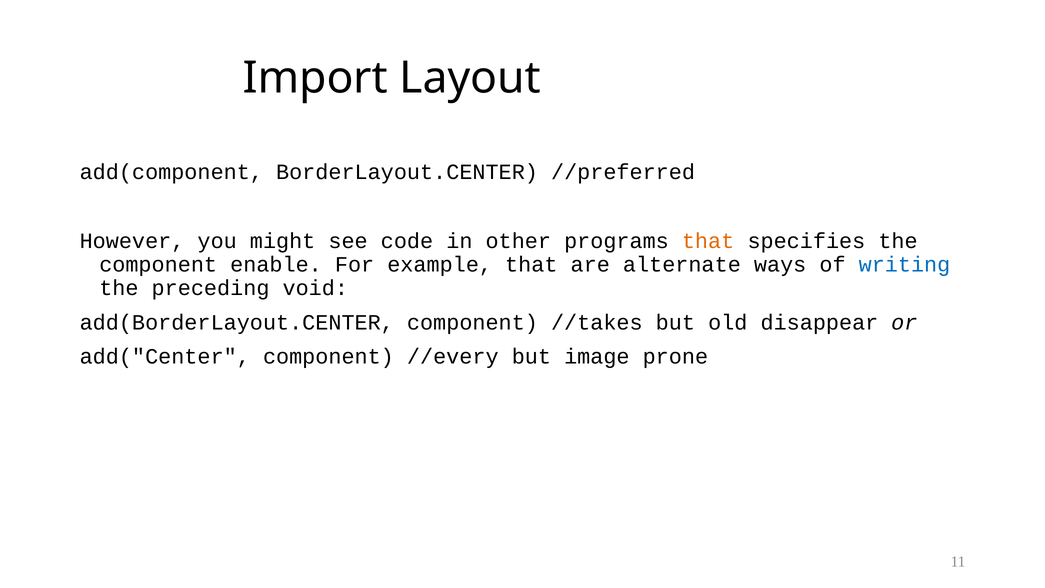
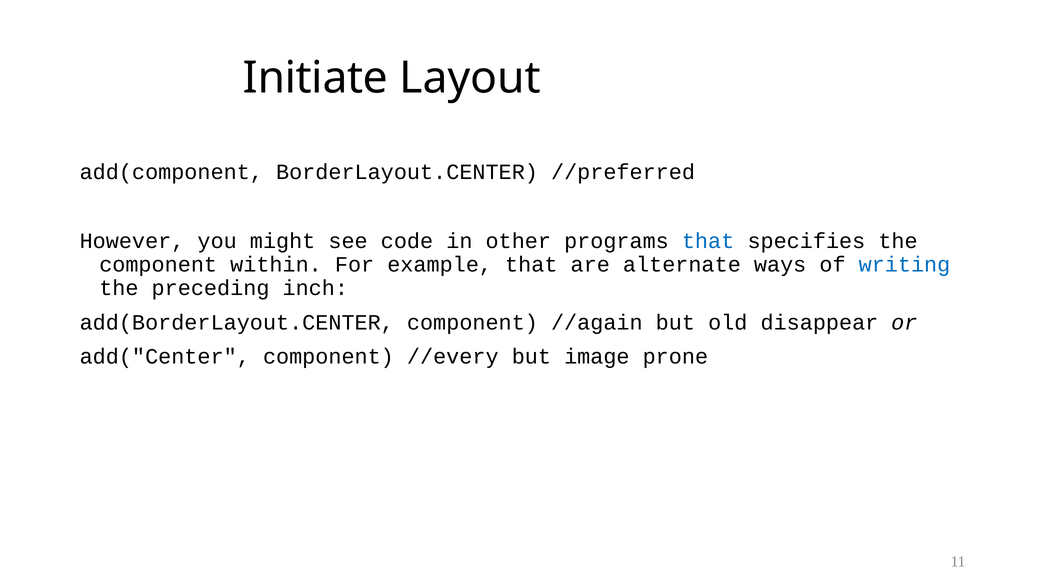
Import: Import -> Initiate
that at (708, 241) colour: orange -> blue
enable: enable -> within
void: void -> inch
//takes: //takes -> //again
